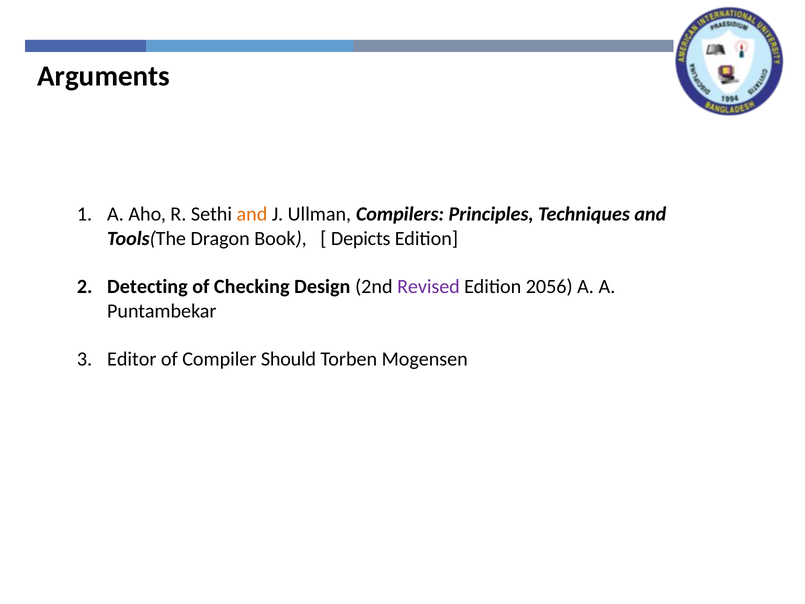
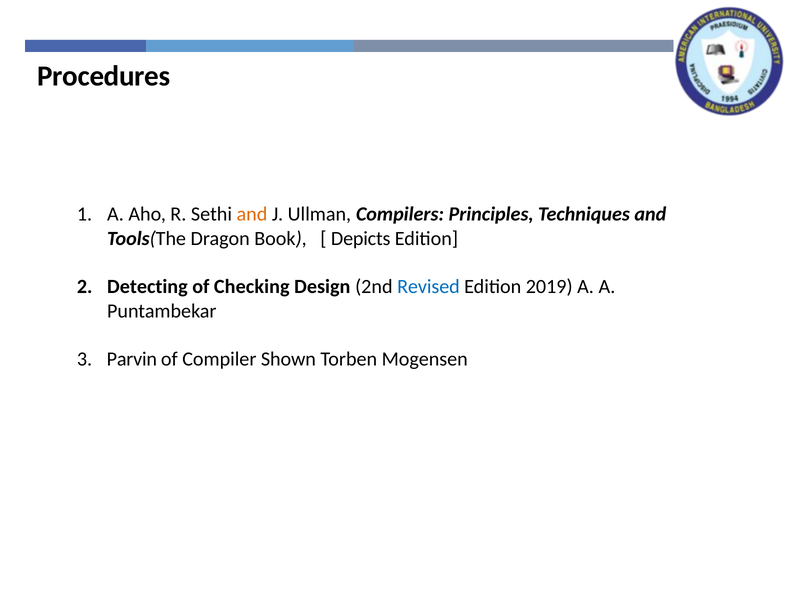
Arguments: Arguments -> Procedures
Revised colour: purple -> blue
2056: 2056 -> 2019
Editor: Editor -> Parvin
Should: Should -> Shown
